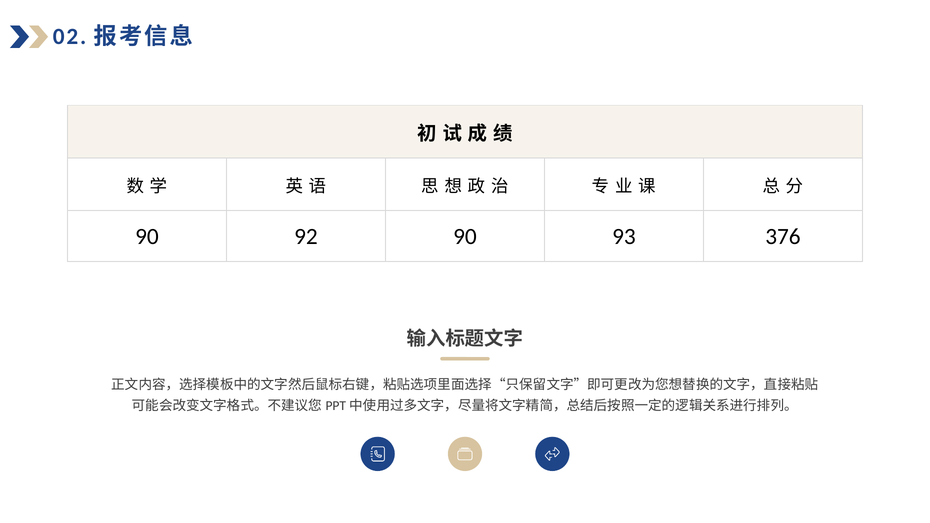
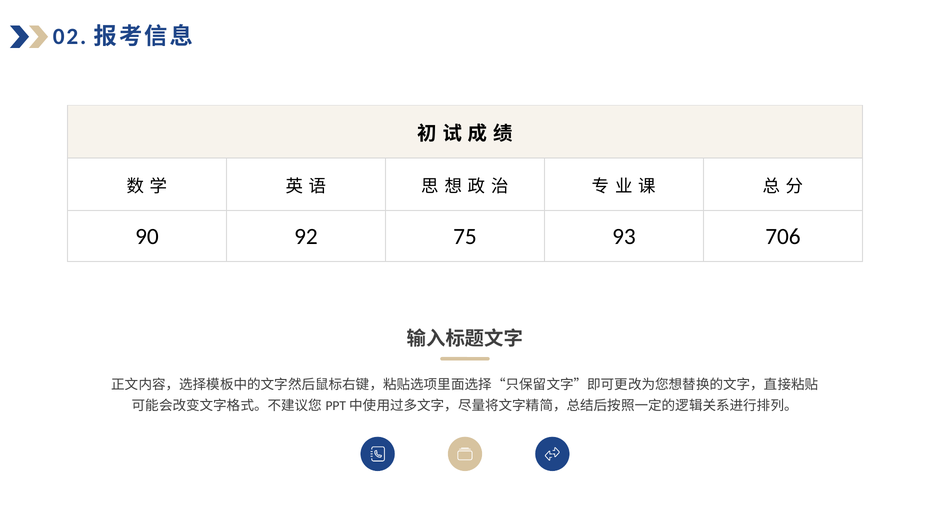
92 90: 90 -> 75
376: 376 -> 706
